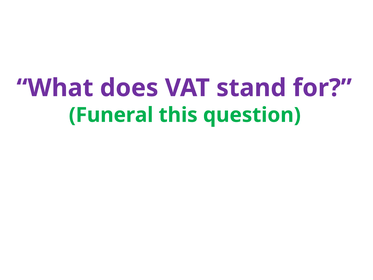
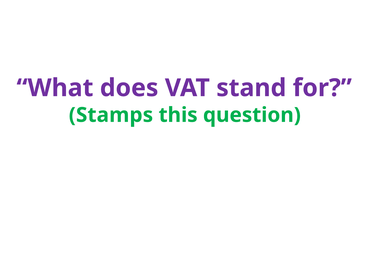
Funeral: Funeral -> Stamps
